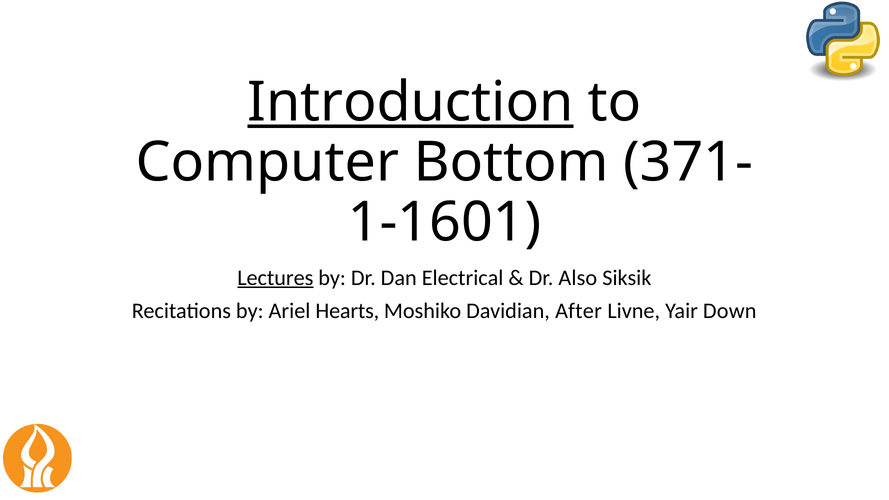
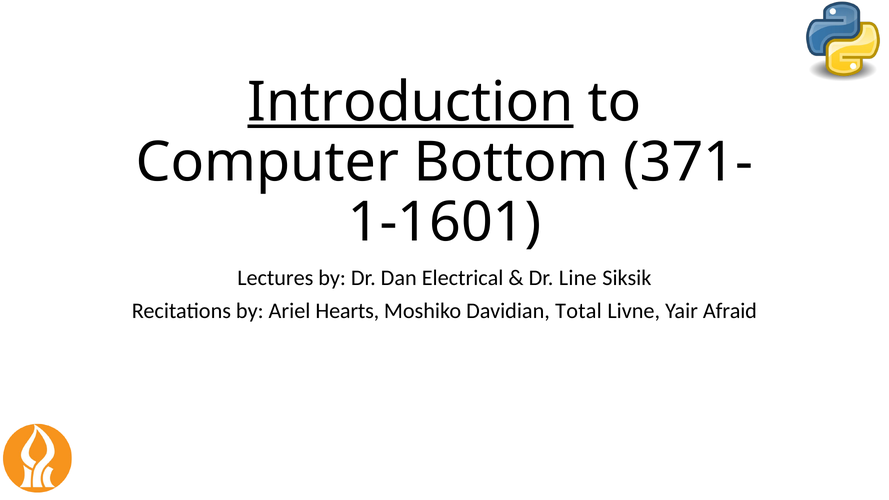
Lectures underline: present -> none
Also: Also -> Line
After: After -> Total
Down: Down -> Afraid
